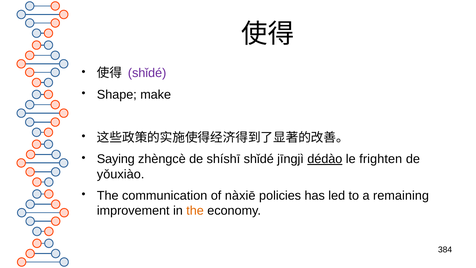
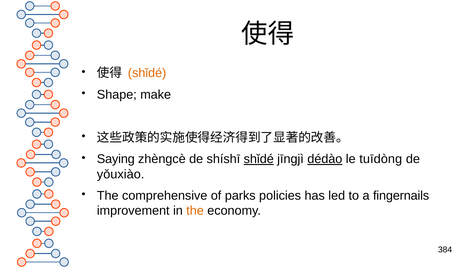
shǐdé at (147, 73) colour: purple -> orange
shǐdé at (259, 159) underline: none -> present
frighten: frighten -> tuīdòng
communication: communication -> comprehensive
nàxiē: nàxiē -> parks
remaining: remaining -> fingernails
